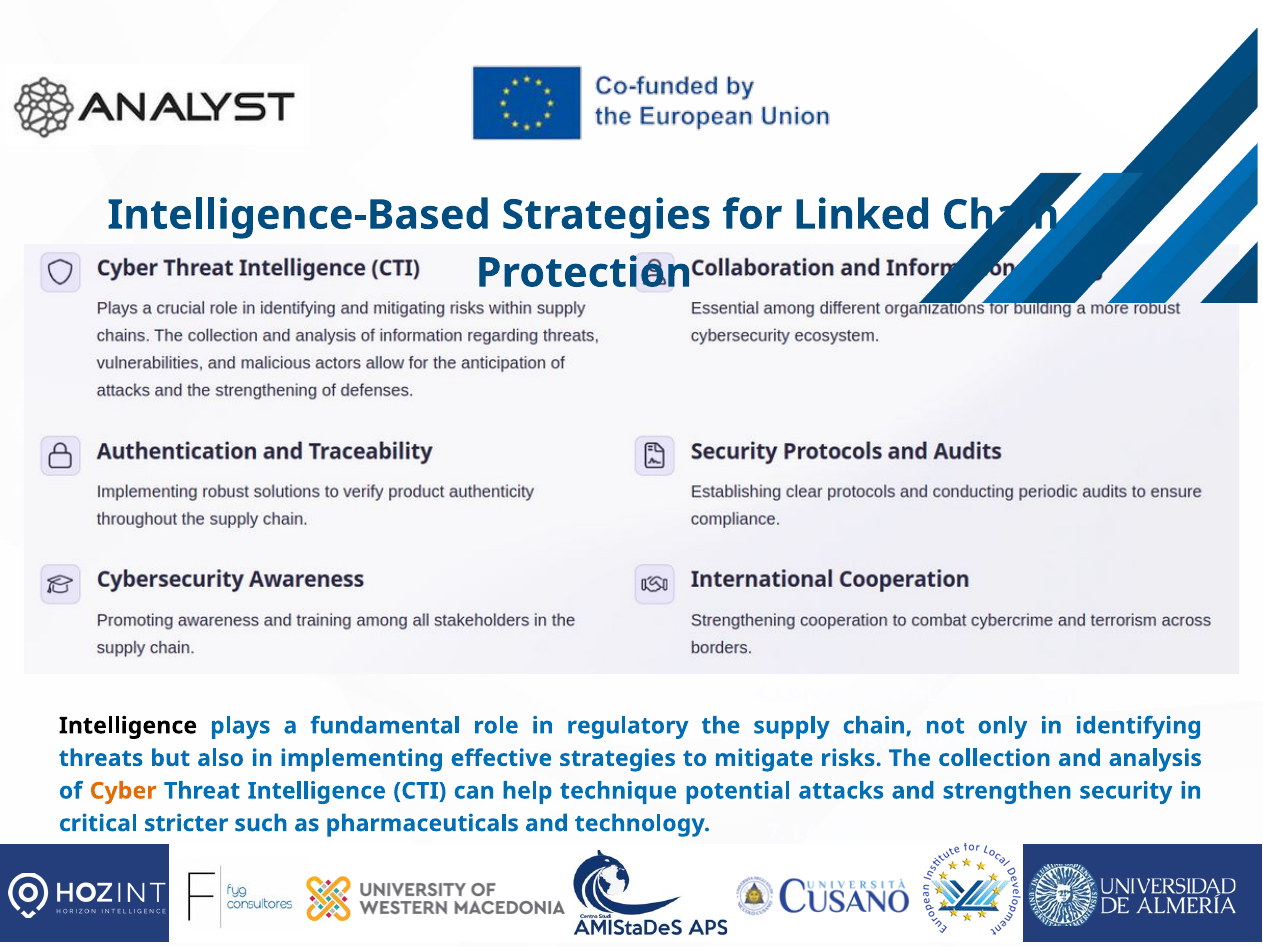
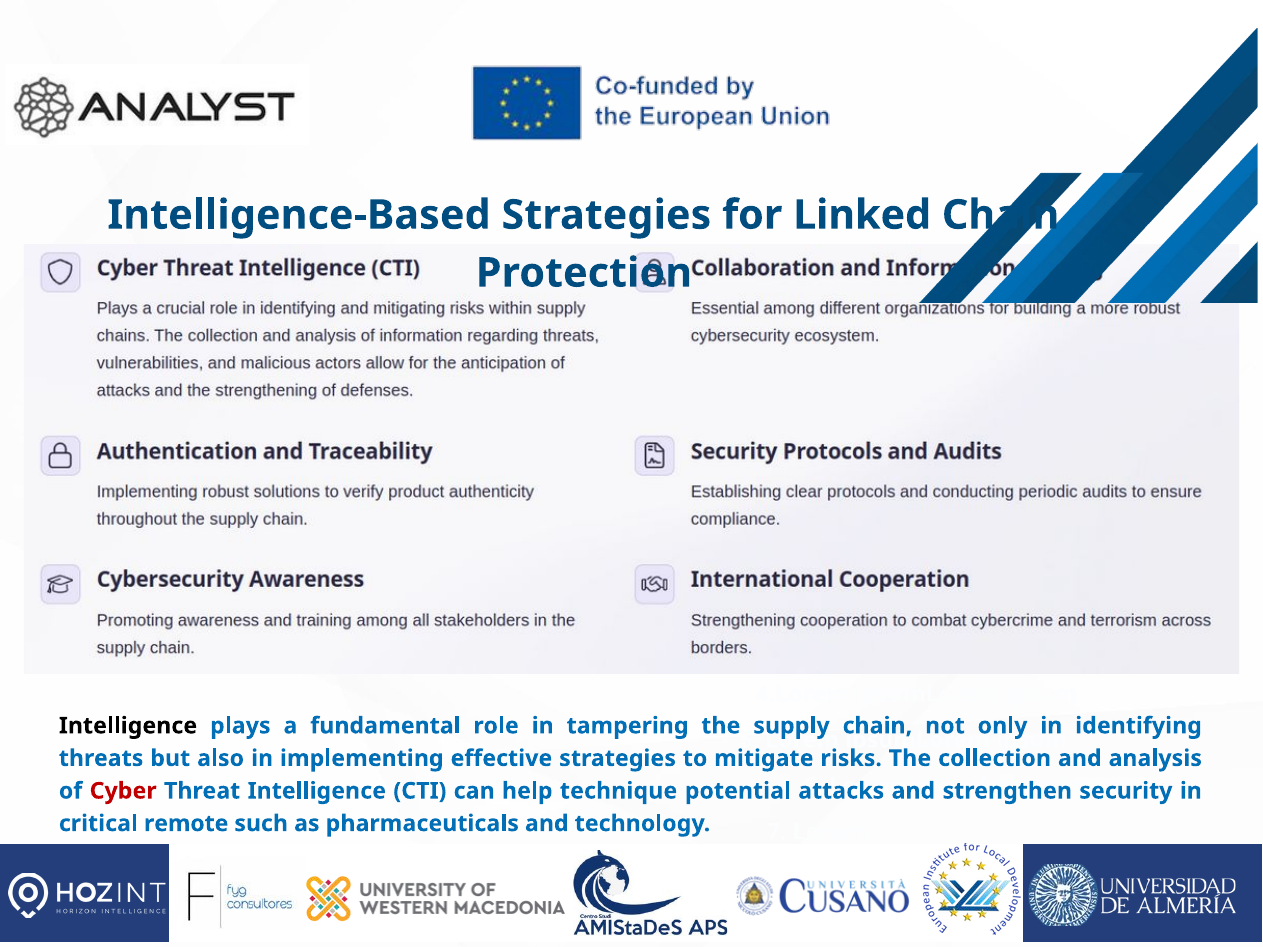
regulatory: regulatory -> tampering
Cyber colour: orange -> red
stricter: stricter -> remote
